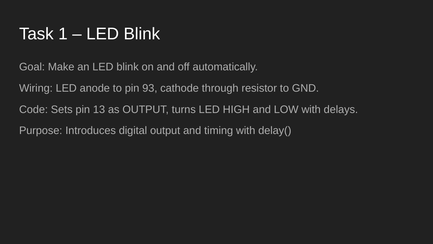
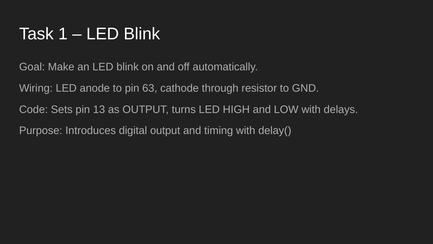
93: 93 -> 63
